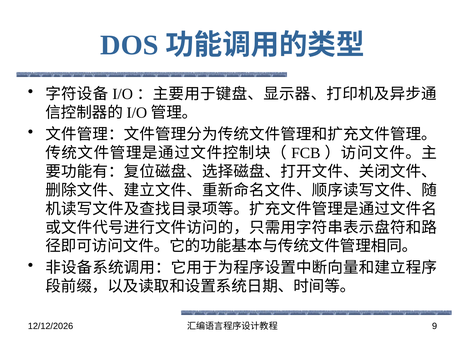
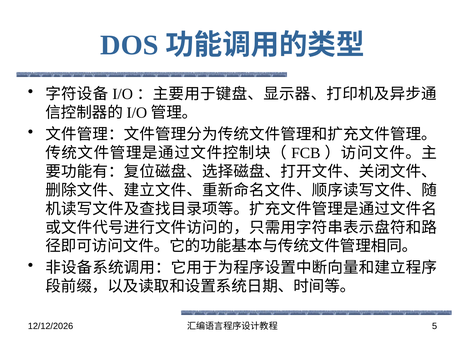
9: 9 -> 5
